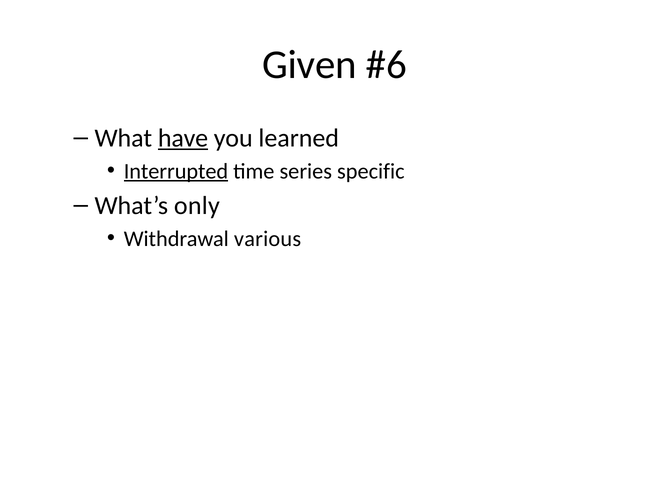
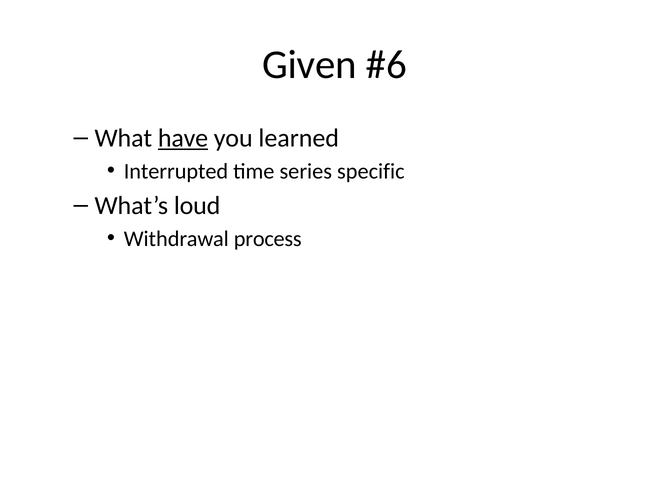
Interrupted underline: present -> none
only: only -> loud
various: various -> process
